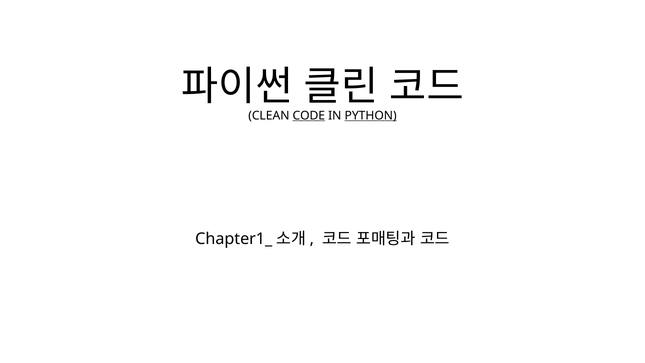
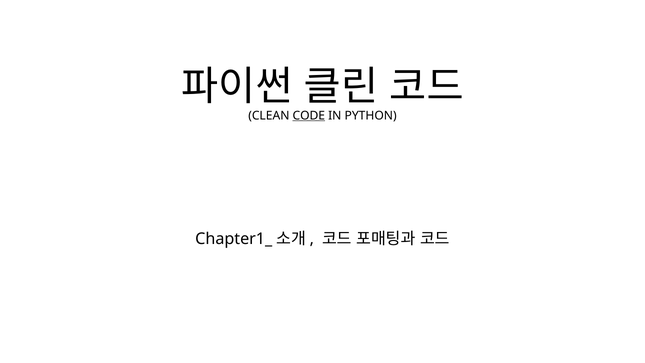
PYTHON underline: present -> none
